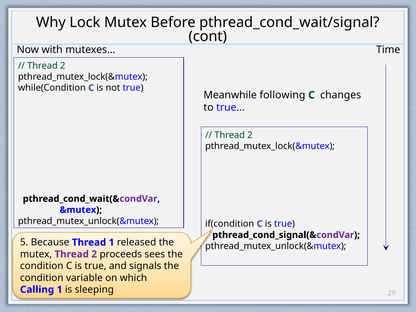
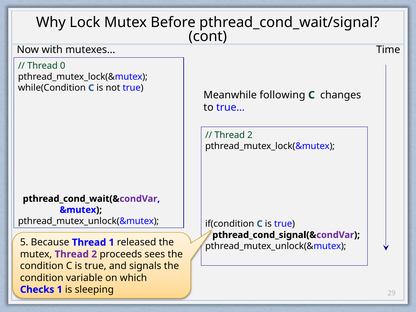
2 at (63, 66): 2 -> 0
Calling: Calling -> Checks
